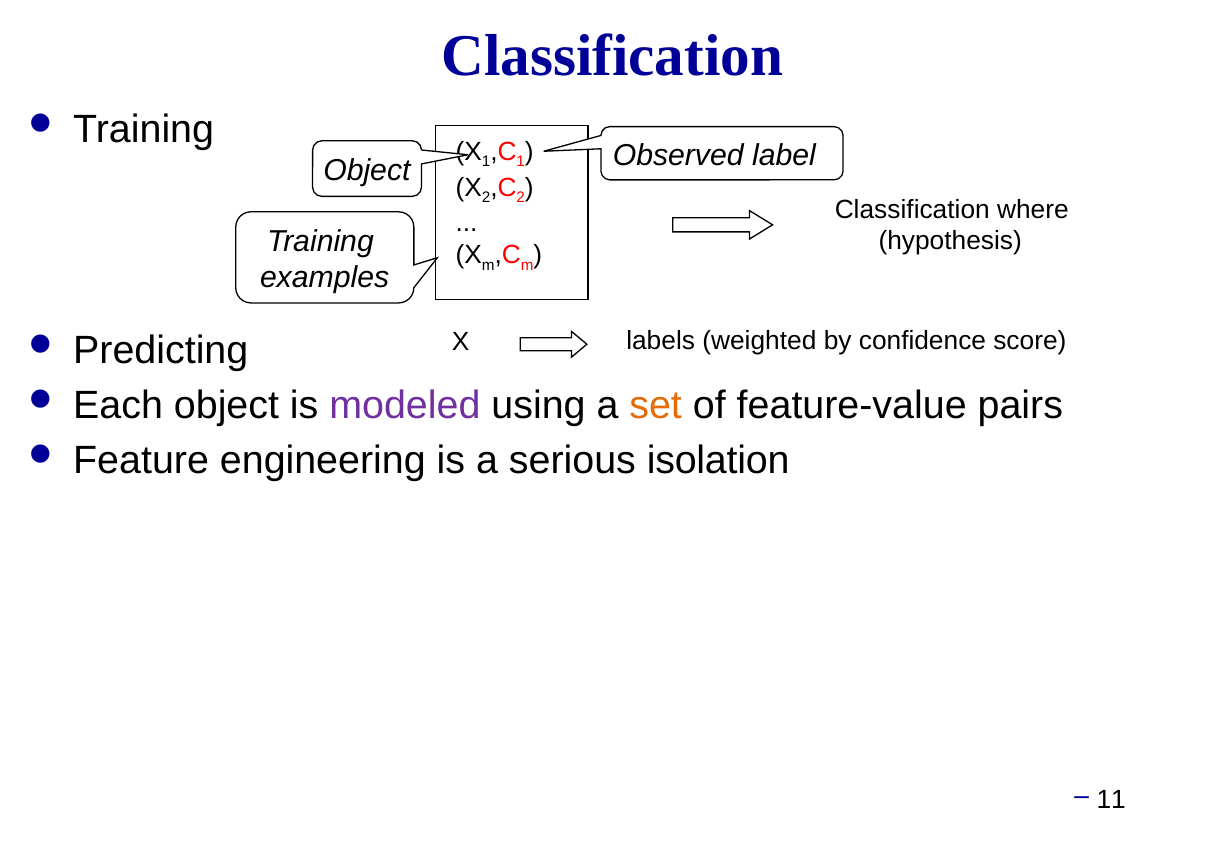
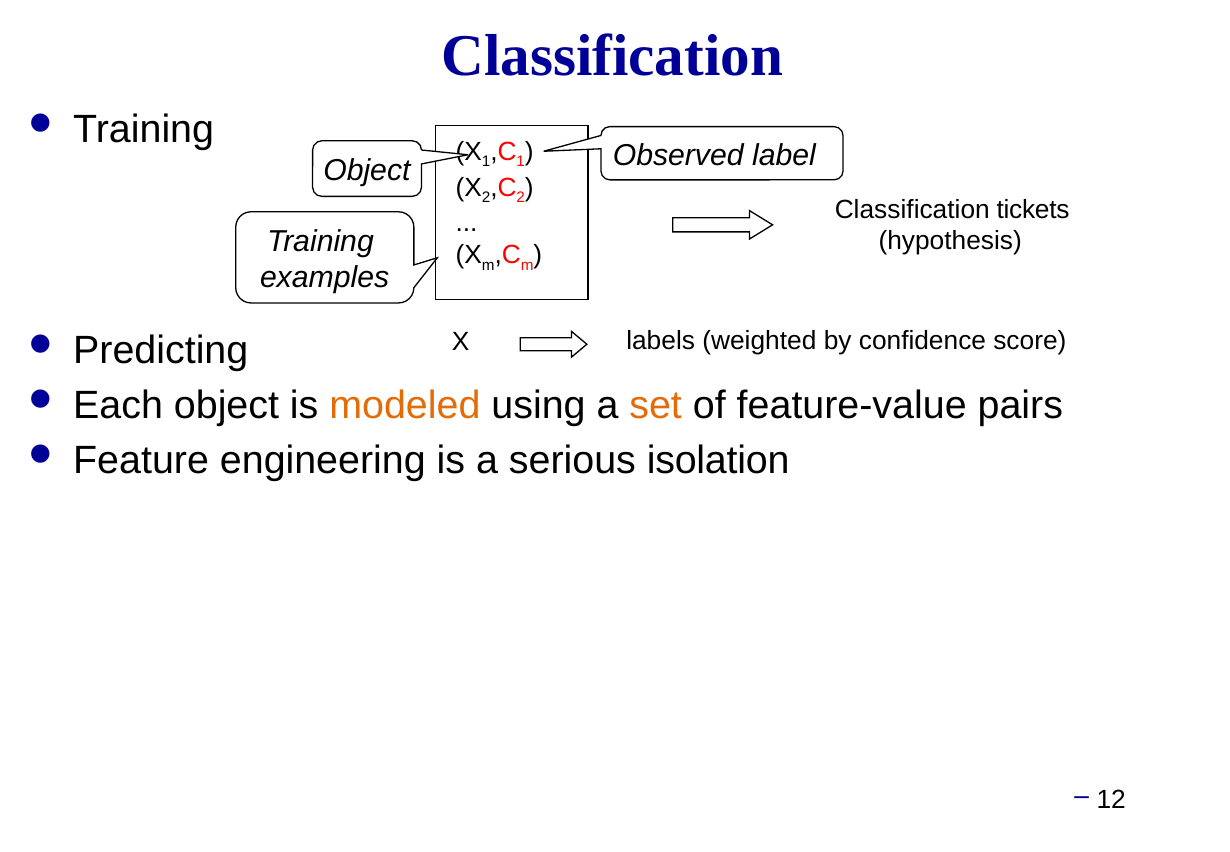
where: where -> tickets
modeled colour: purple -> orange
11: 11 -> 12
